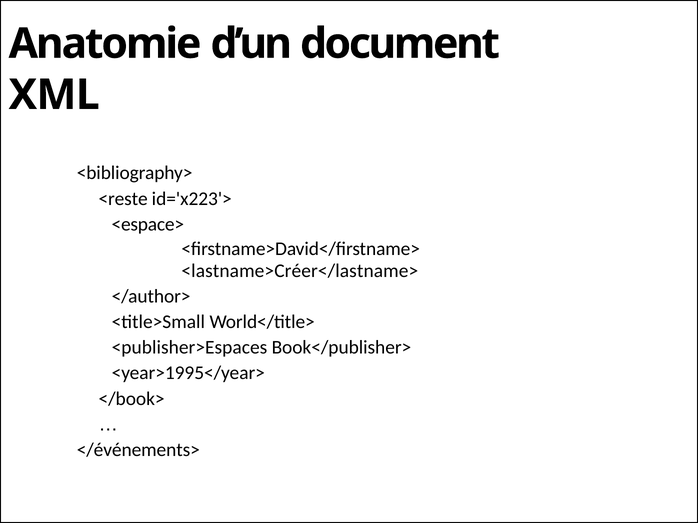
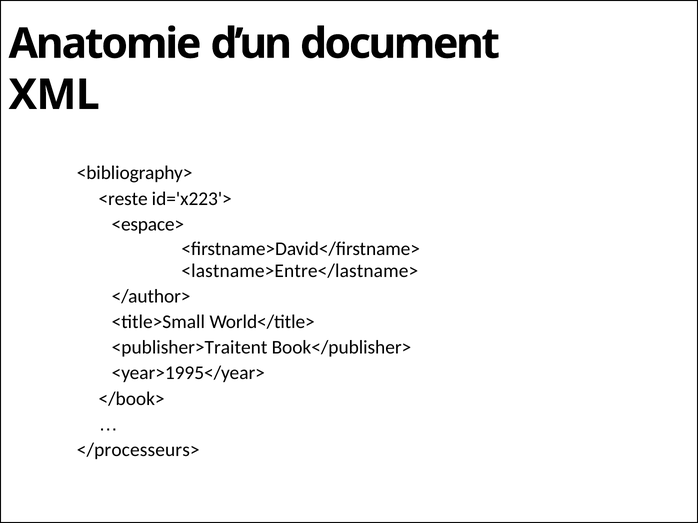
<lastname>Créer</lastname>: <lastname>Créer</lastname> -> <lastname>Entre</lastname>
<publisher>Espaces: <publisher>Espaces -> <publisher>Traitent
</événements>: </événements> -> </processeurs>
